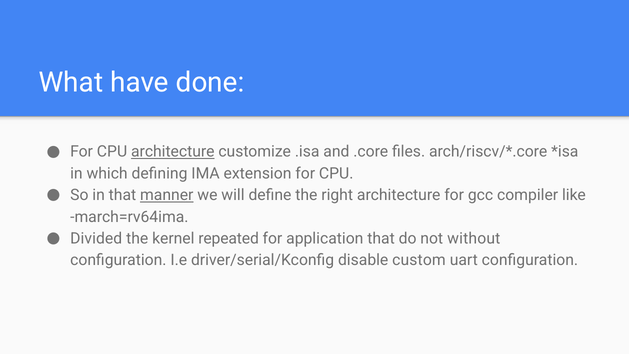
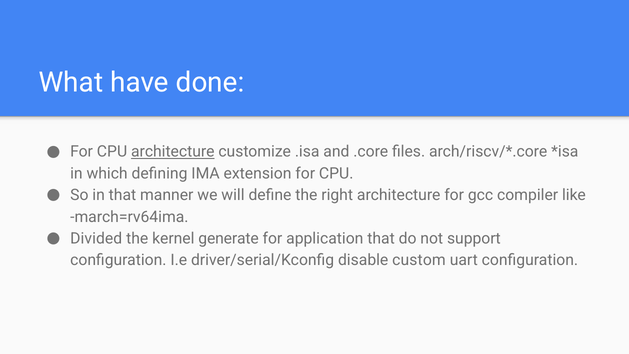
manner underline: present -> none
repeated: repeated -> generate
without: without -> support
